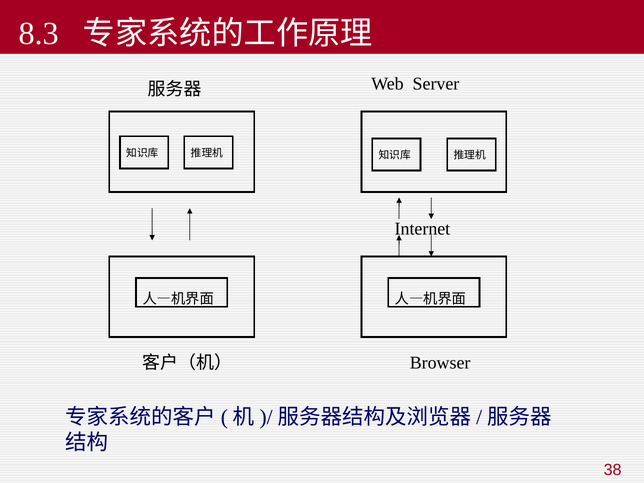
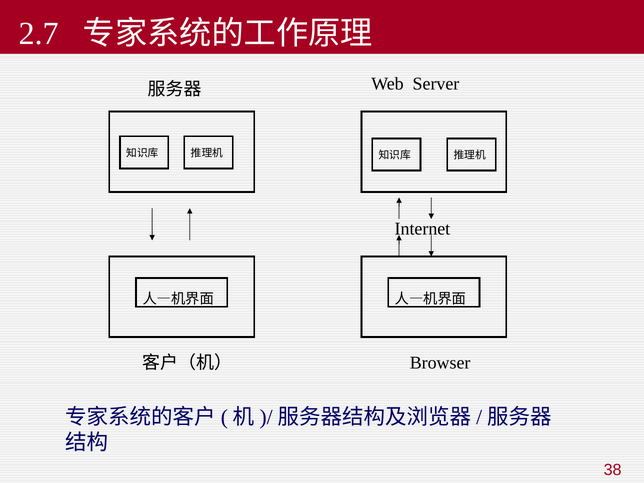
8.3: 8.3 -> 2.7
